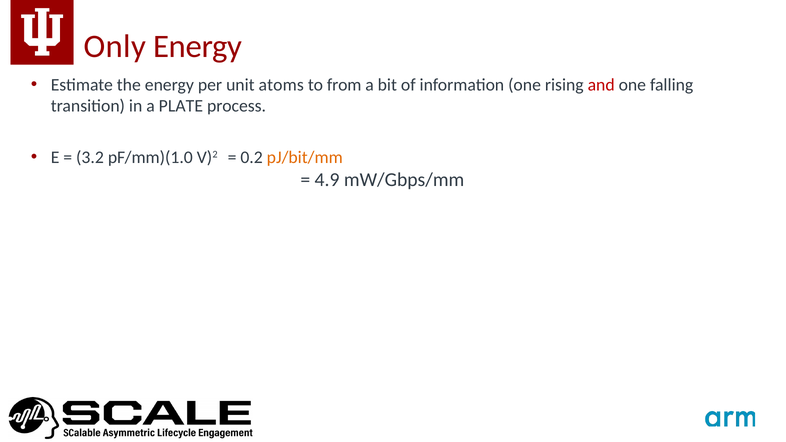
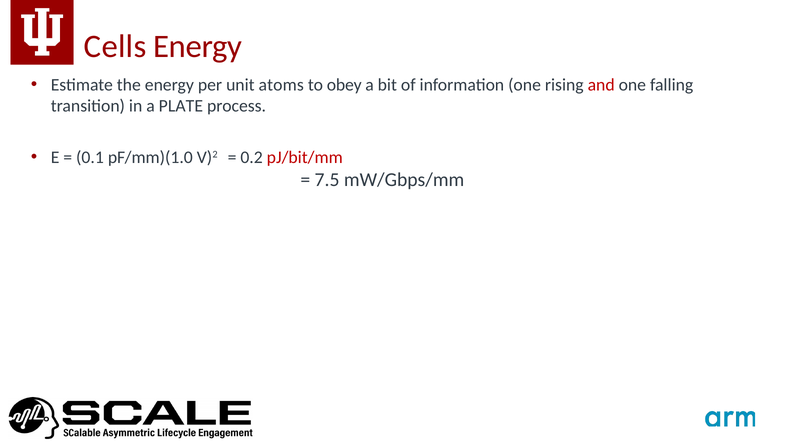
Only: Only -> Cells
from: from -> obey
3.2: 3.2 -> 0.1
pJ/bit/mm colour: orange -> red
4.9: 4.9 -> 7.5
